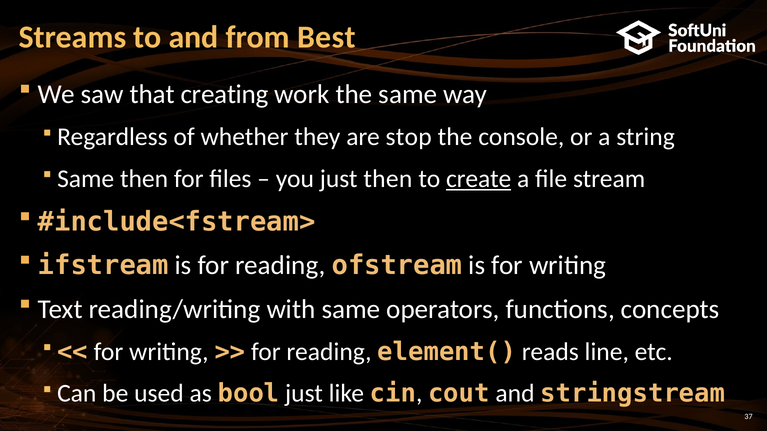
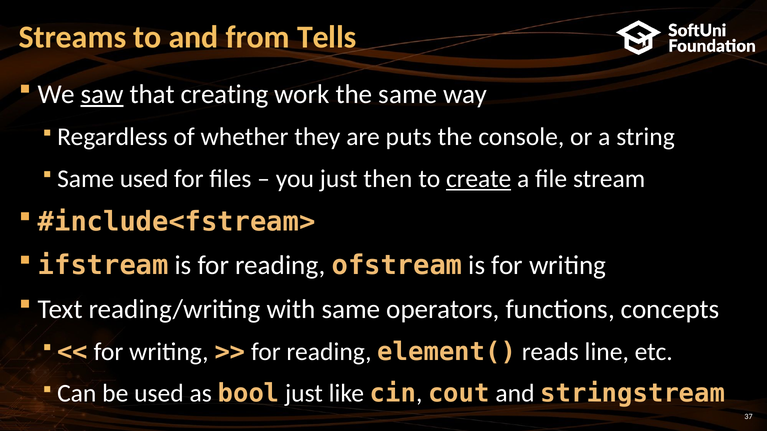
Best: Best -> Tells
saw underline: none -> present
stop: stop -> puts
Same then: then -> used
